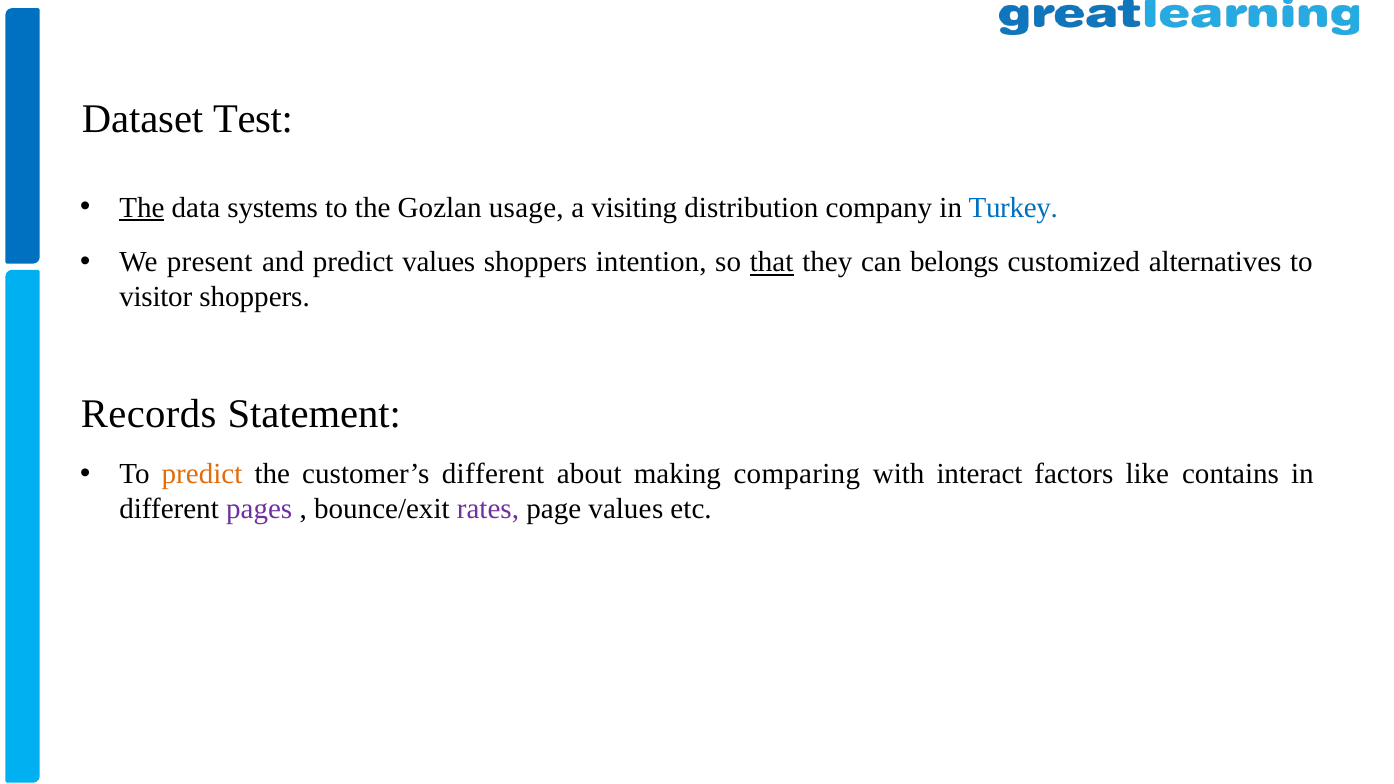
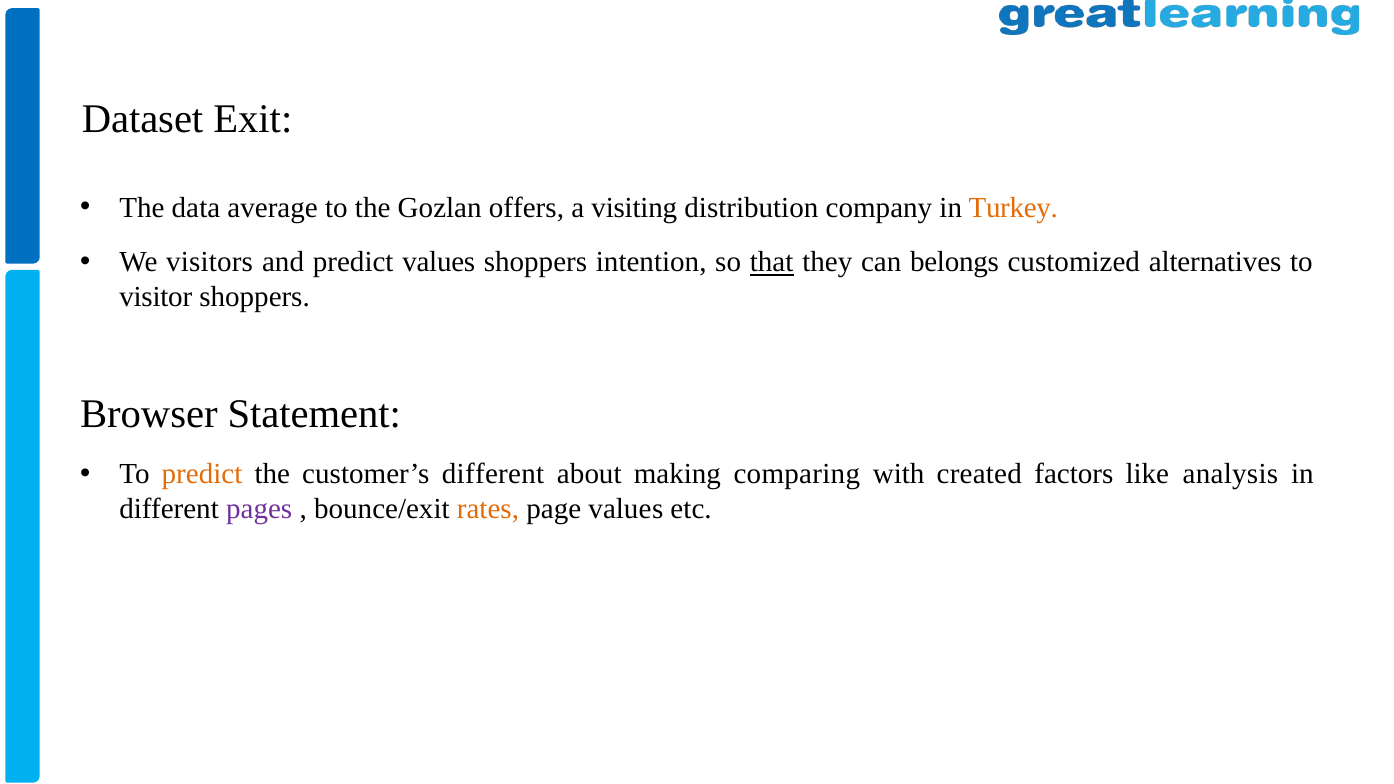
Test: Test -> Exit
The at (142, 208) underline: present -> none
systems: systems -> average
usage: usage -> offers
Turkey colour: blue -> orange
present: present -> visitors
Records: Records -> Browser
interact: interact -> created
contains: contains -> analysis
rates colour: purple -> orange
